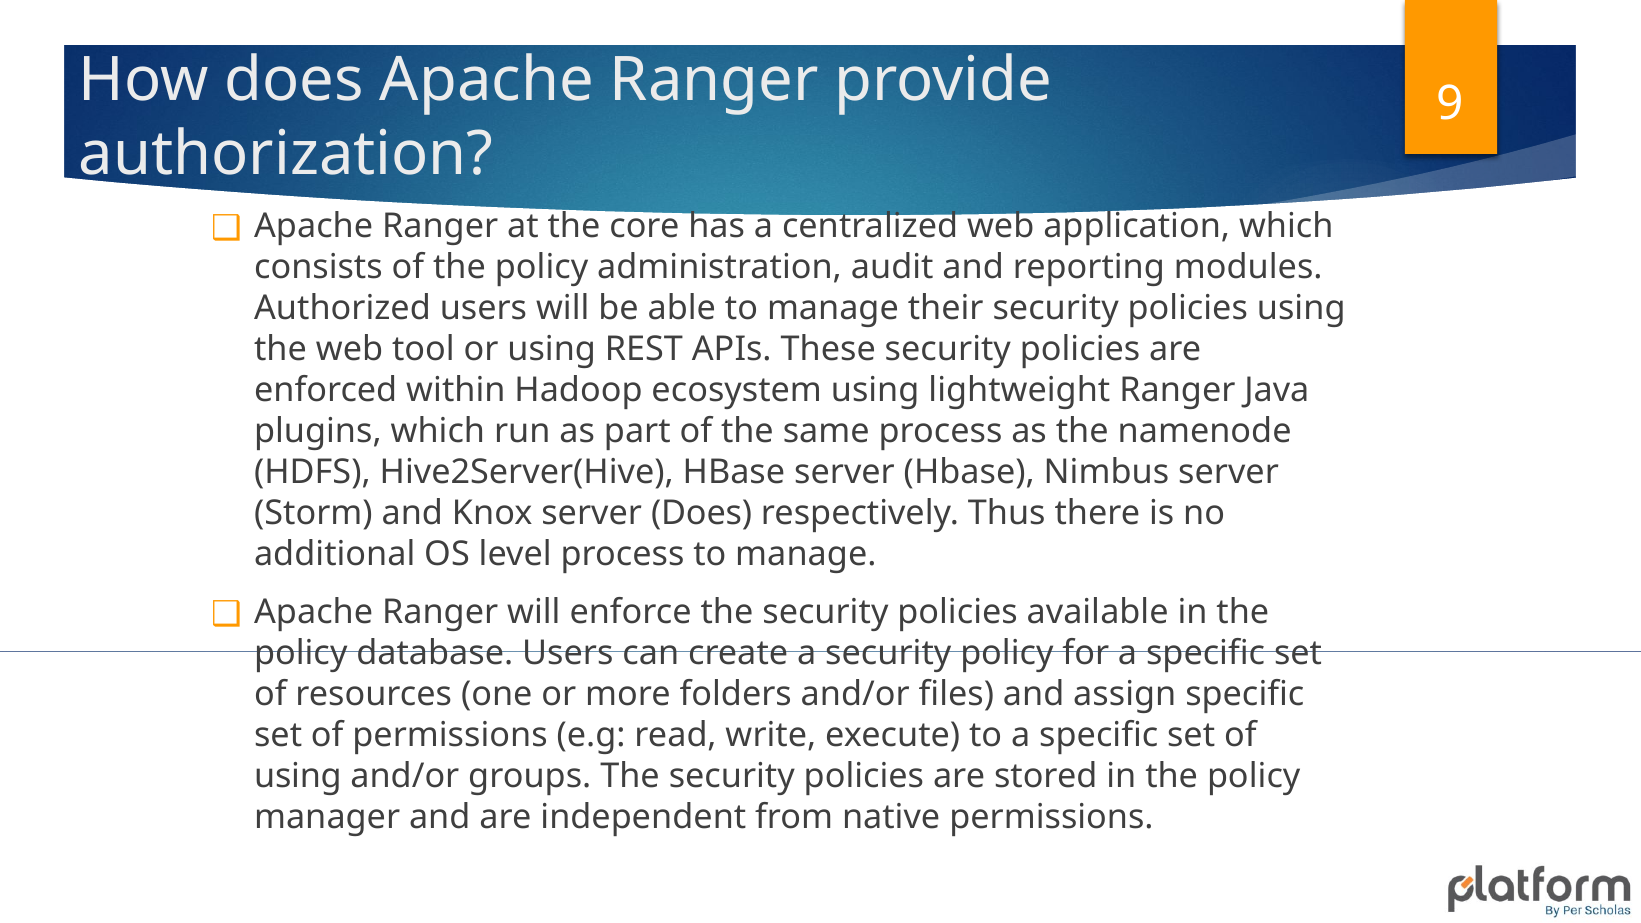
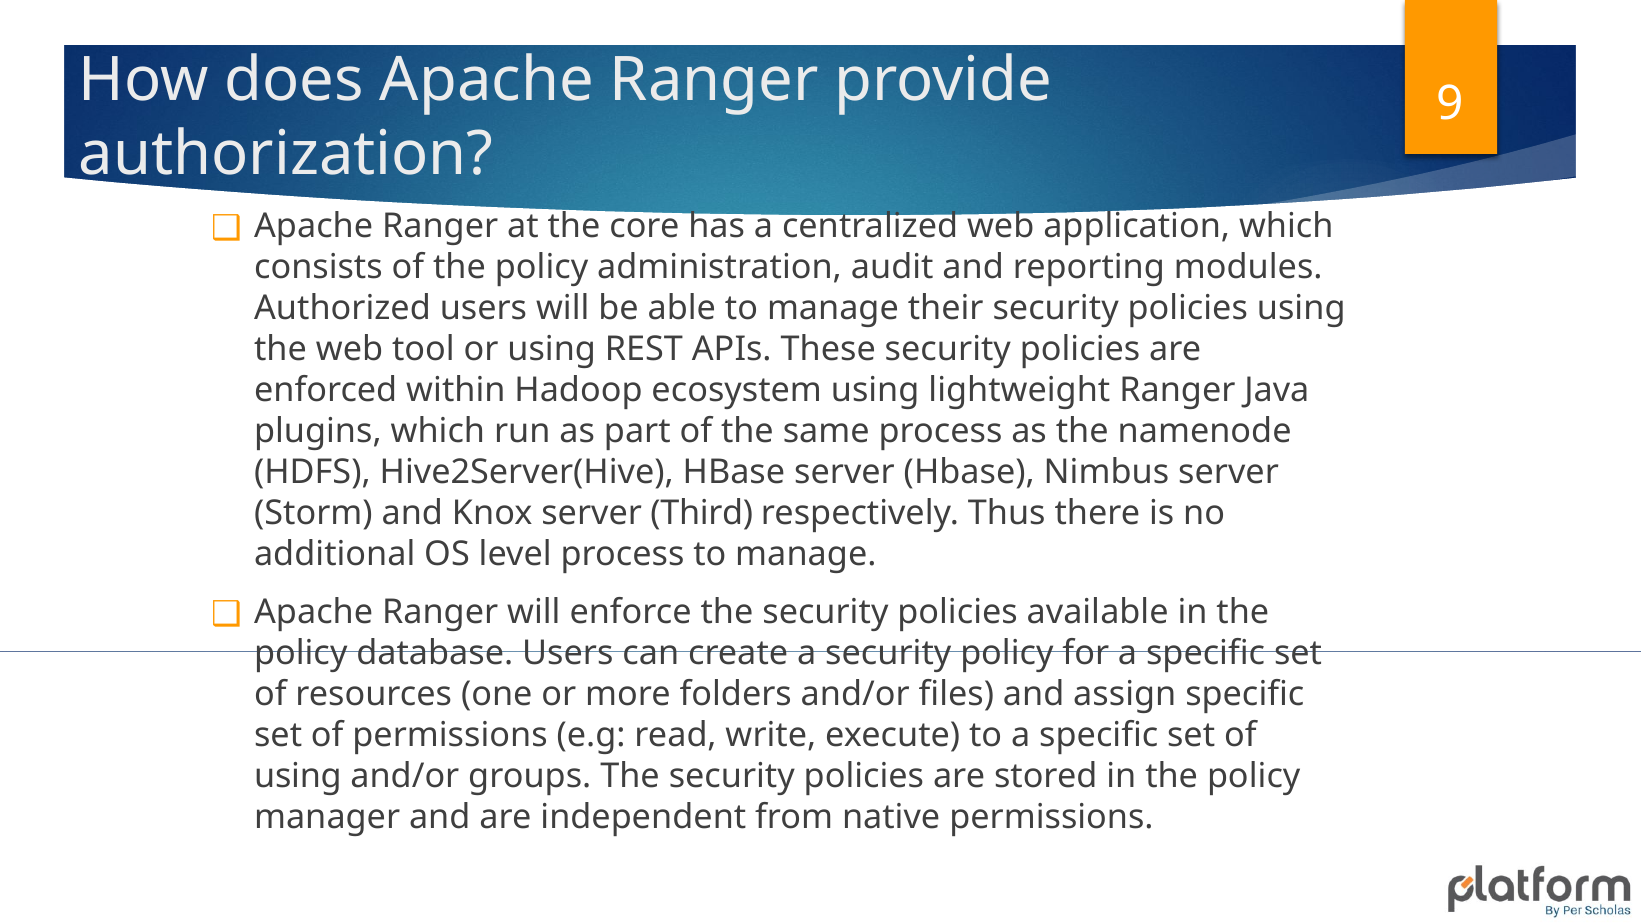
server Does: Does -> Third
